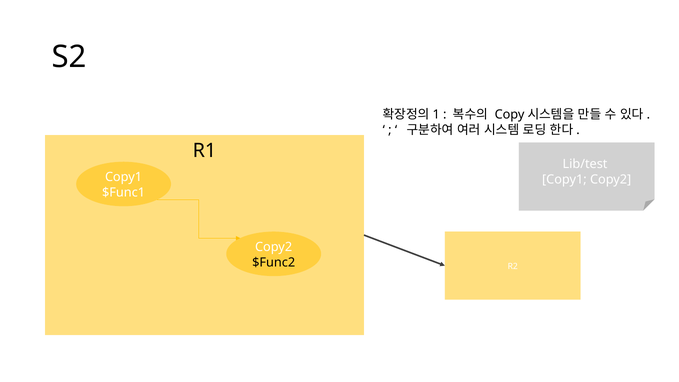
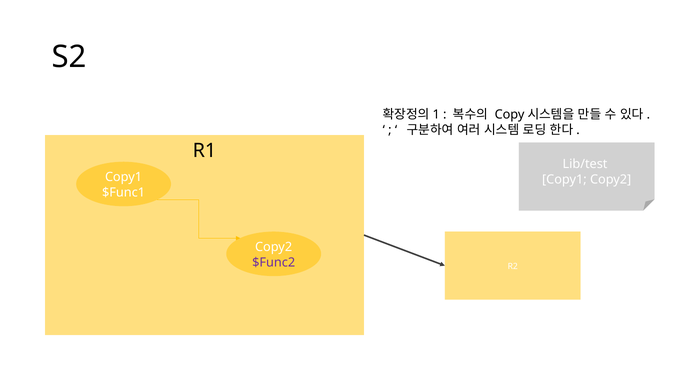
$Func2 colour: black -> purple
